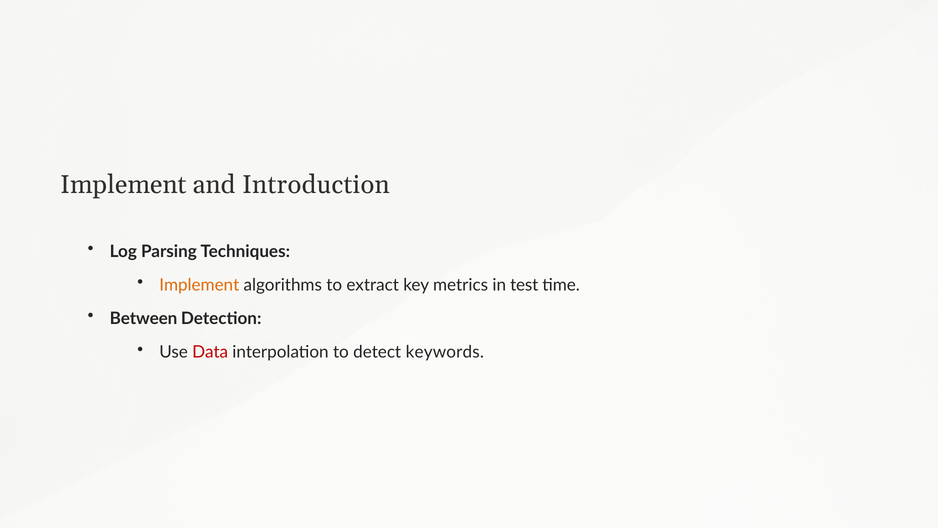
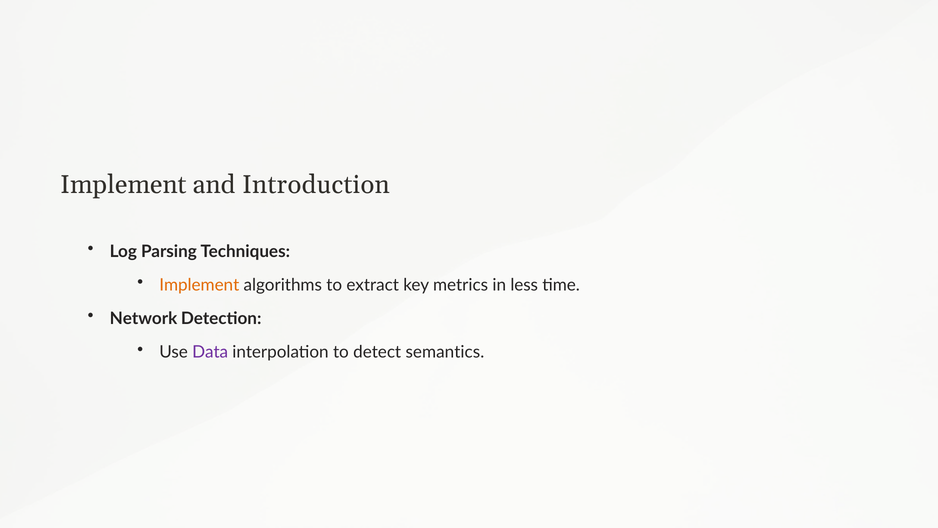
test: test -> less
Between: Between -> Network
Data colour: red -> purple
keywords: keywords -> semantics
